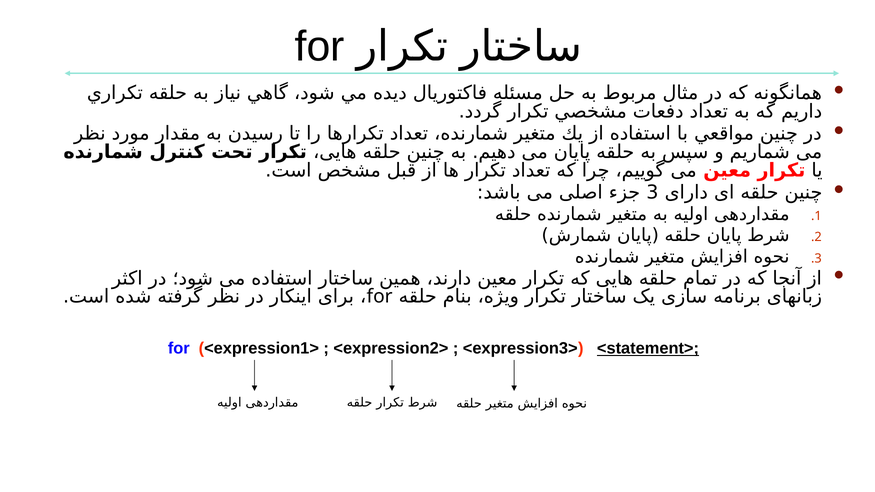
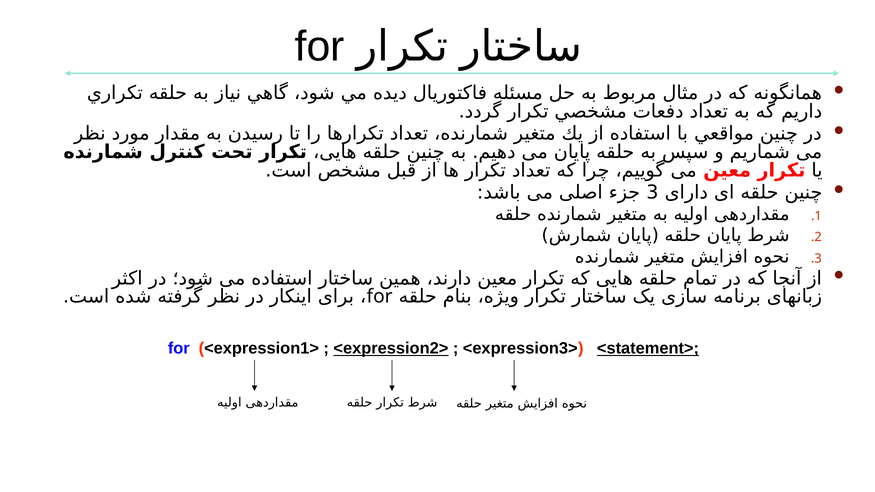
<expression2> underline: none -> present
